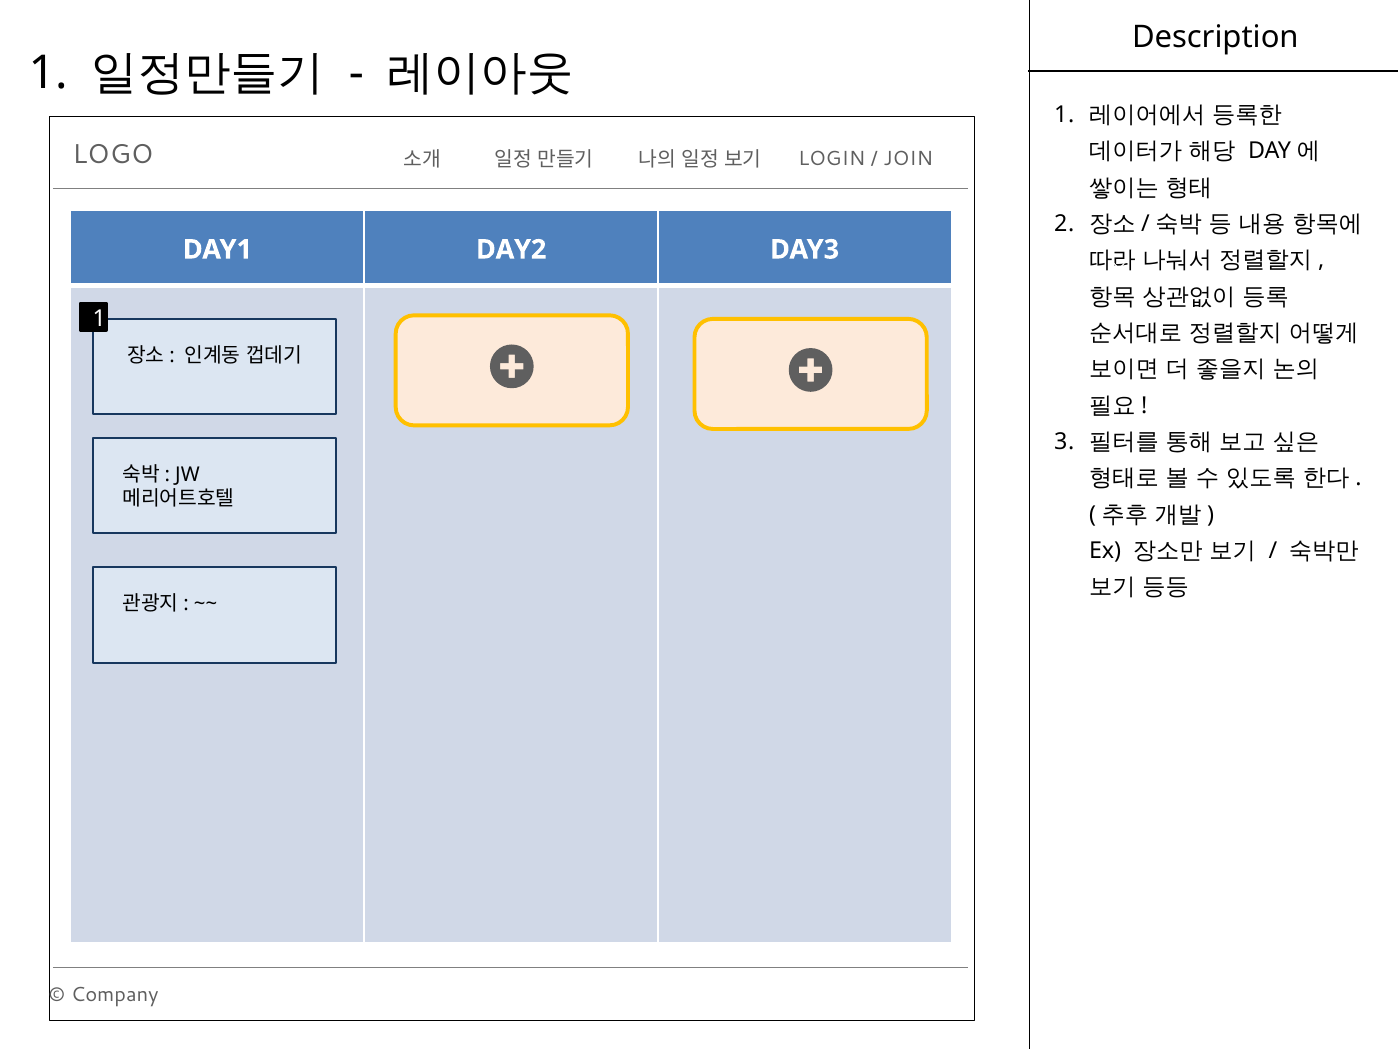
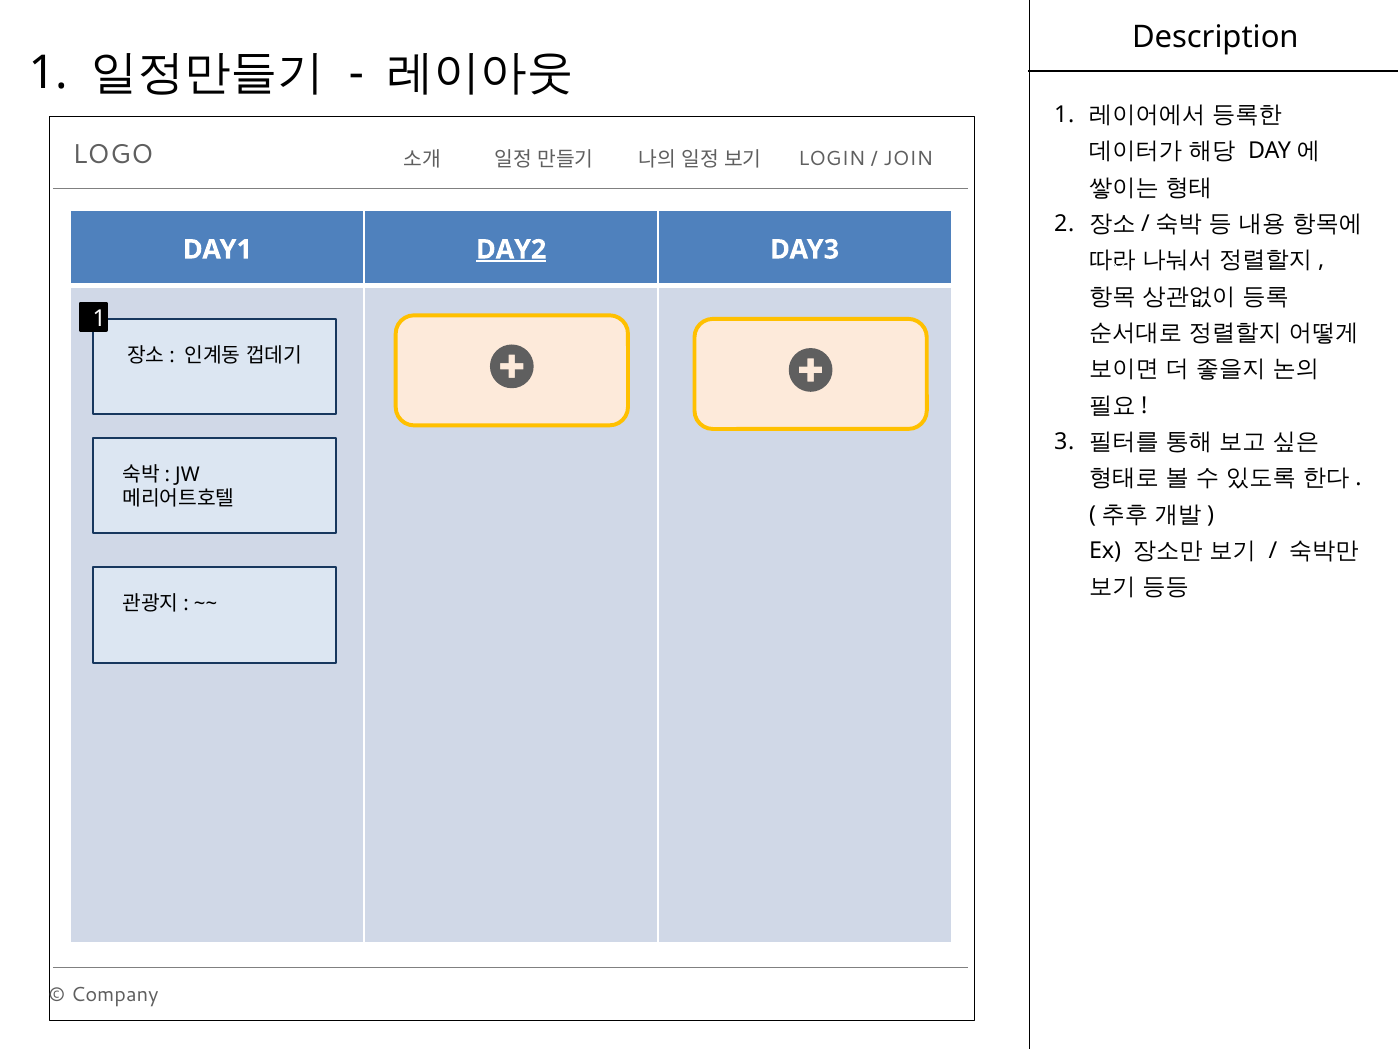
DAY2 underline: none -> present
